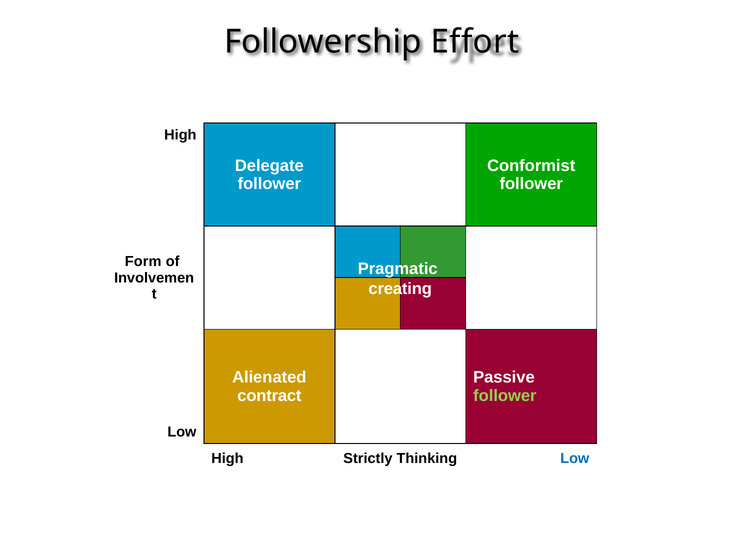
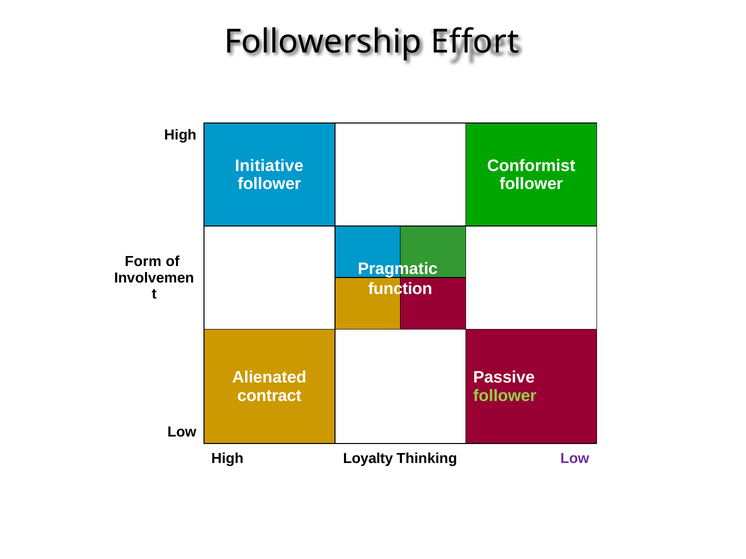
Delegate: Delegate -> Initiative
creating: creating -> function
Strictly: Strictly -> Loyalty
Low at (575, 459) colour: blue -> purple
